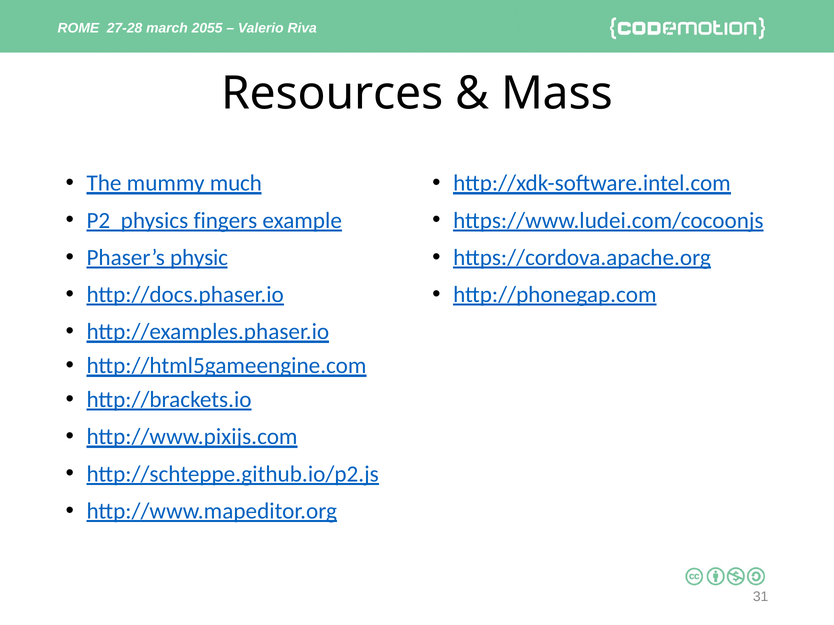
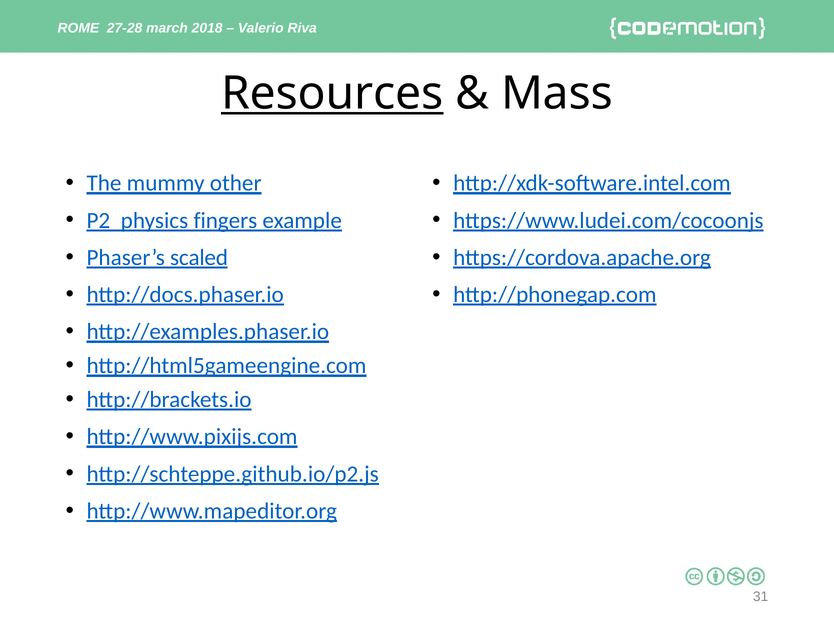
2055: 2055 -> 2018
Resources underline: none -> present
much: much -> other
physic: physic -> scaled
